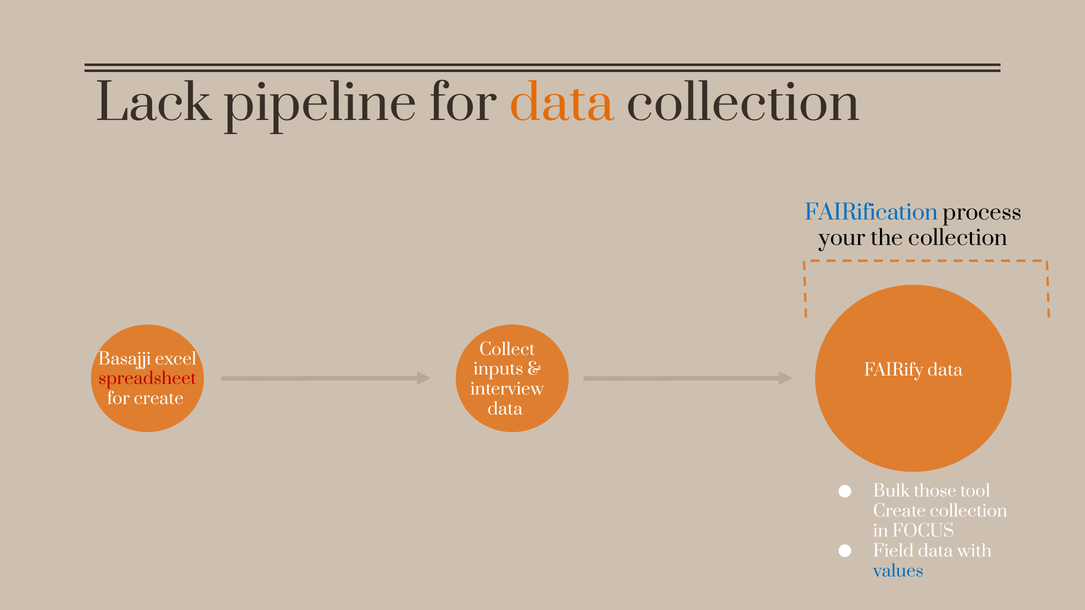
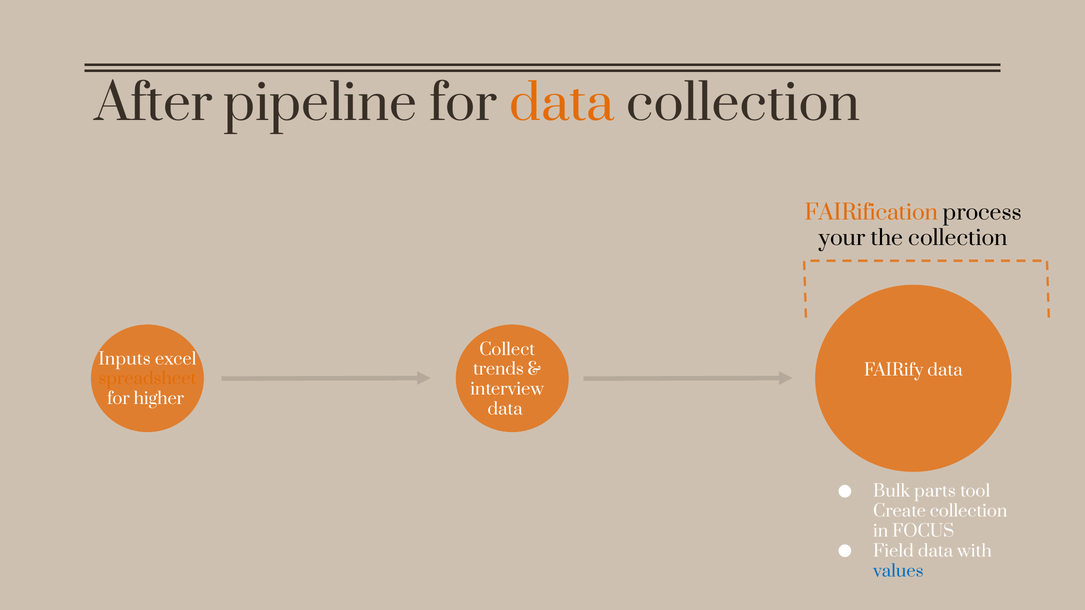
Lack: Lack -> After
FAIRification colour: blue -> orange
Basajji: Basajji -> Inputs
inputs: inputs -> trends
spreadsheet colour: red -> orange
for create: create -> higher
those: those -> parts
